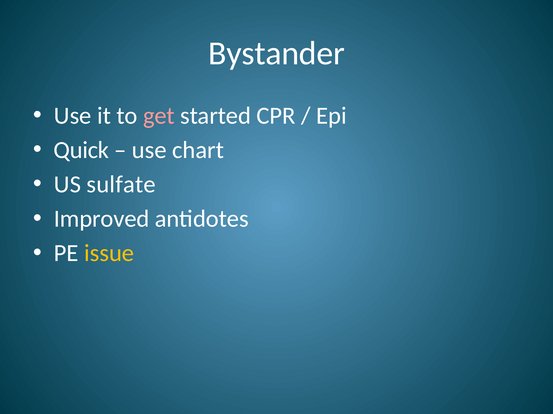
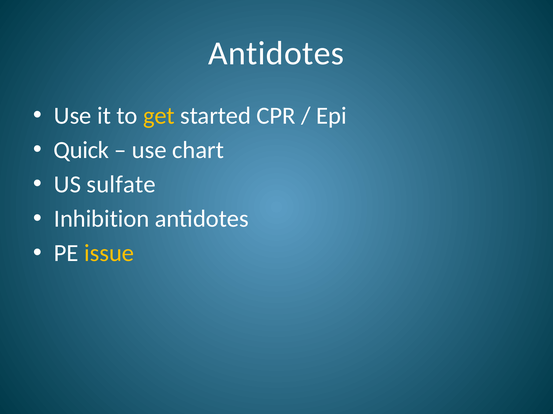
Bystander at (277, 54): Bystander -> Antidotes
get colour: pink -> yellow
Improved: Improved -> Inhibition
